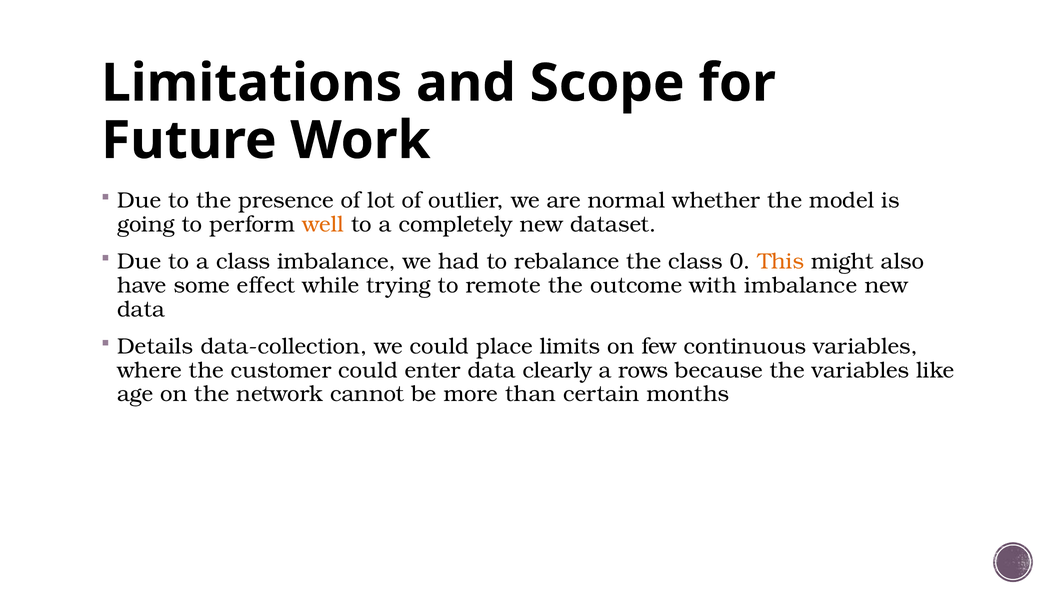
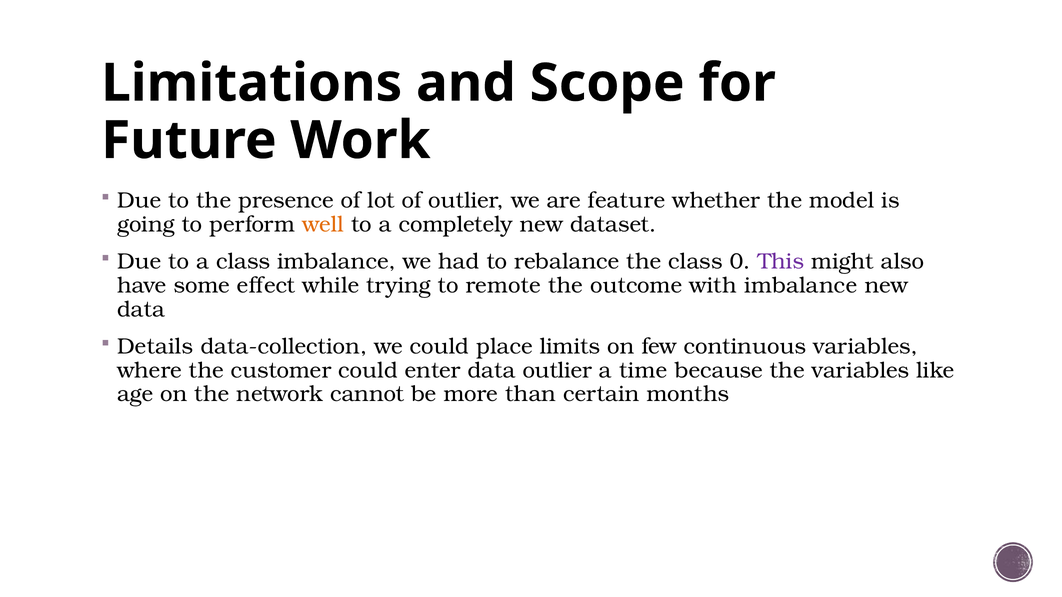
normal: normal -> feature
This colour: orange -> purple
data clearly: clearly -> outlier
rows: rows -> time
